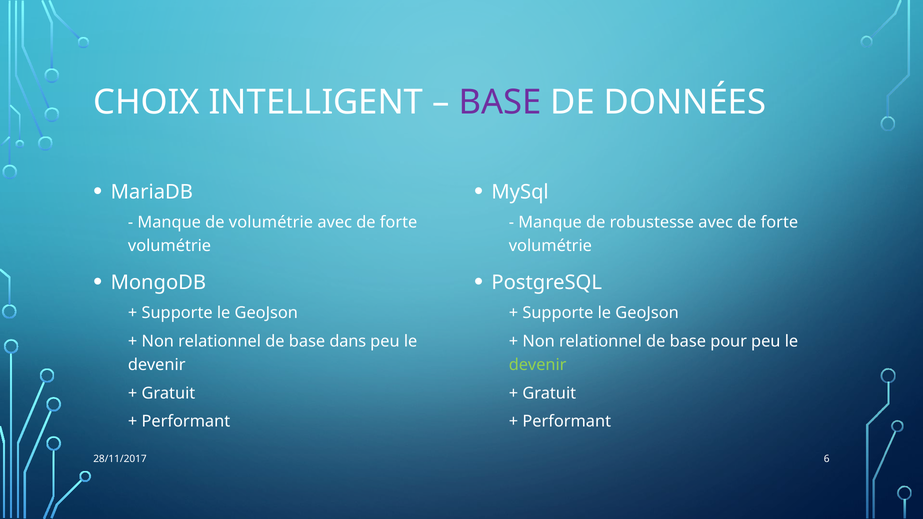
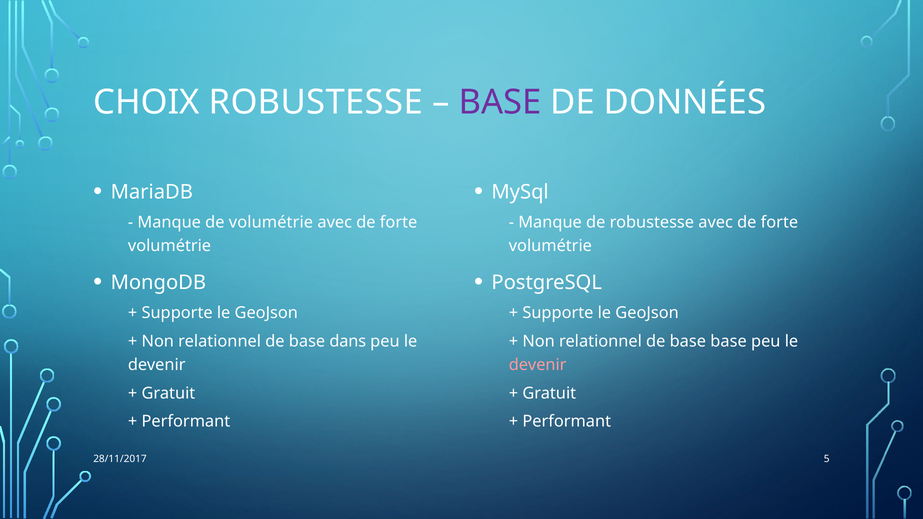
CHOIX INTELLIGENT: INTELLIGENT -> ROBUSTESSE
base pour: pour -> base
devenir at (538, 365) colour: light green -> pink
6: 6 -> 5
